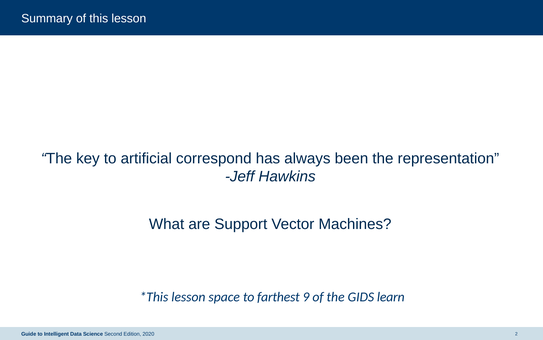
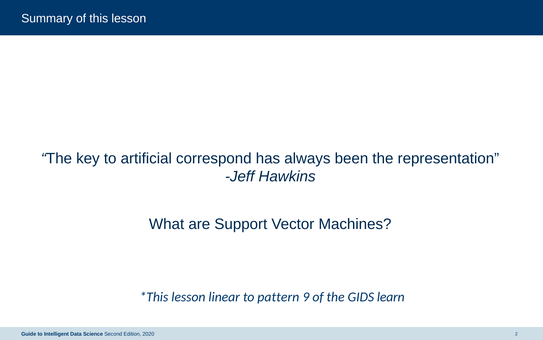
space: space -> linear
farthest: farthest -> pattern
